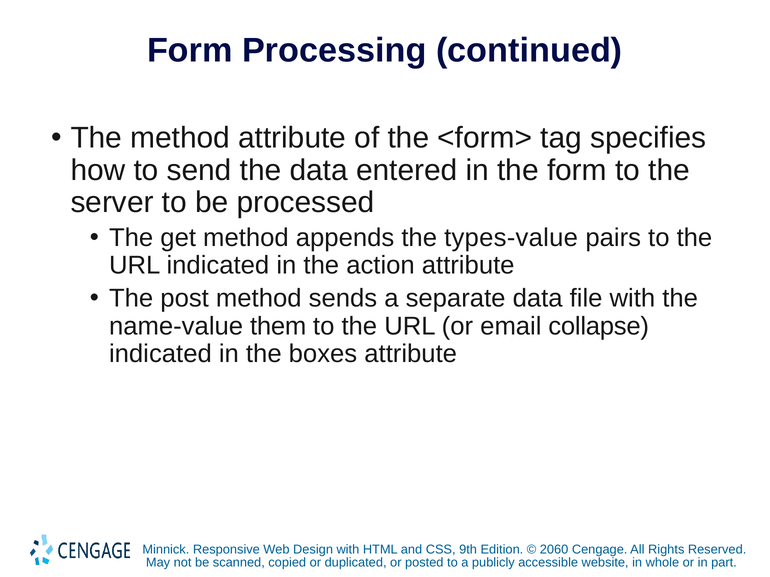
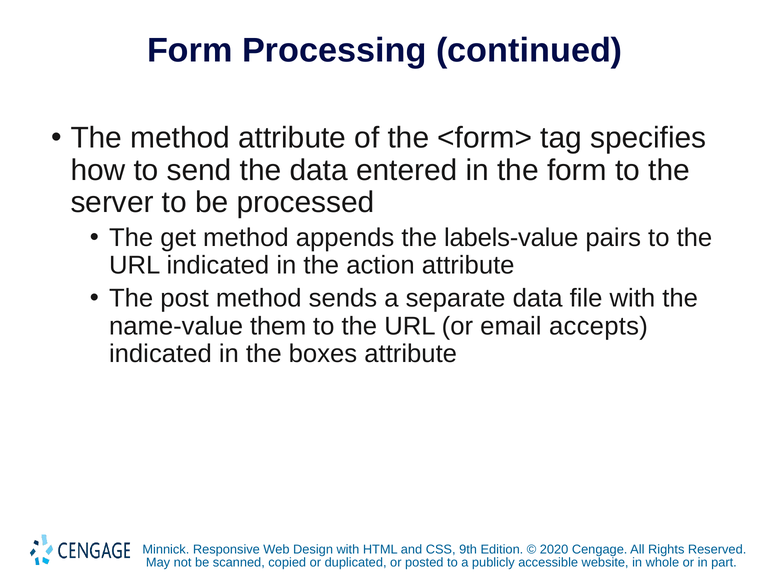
types-value: types-value -> labels-value
collapse: collapse -> accepts
2060: 2060 -> 2020
